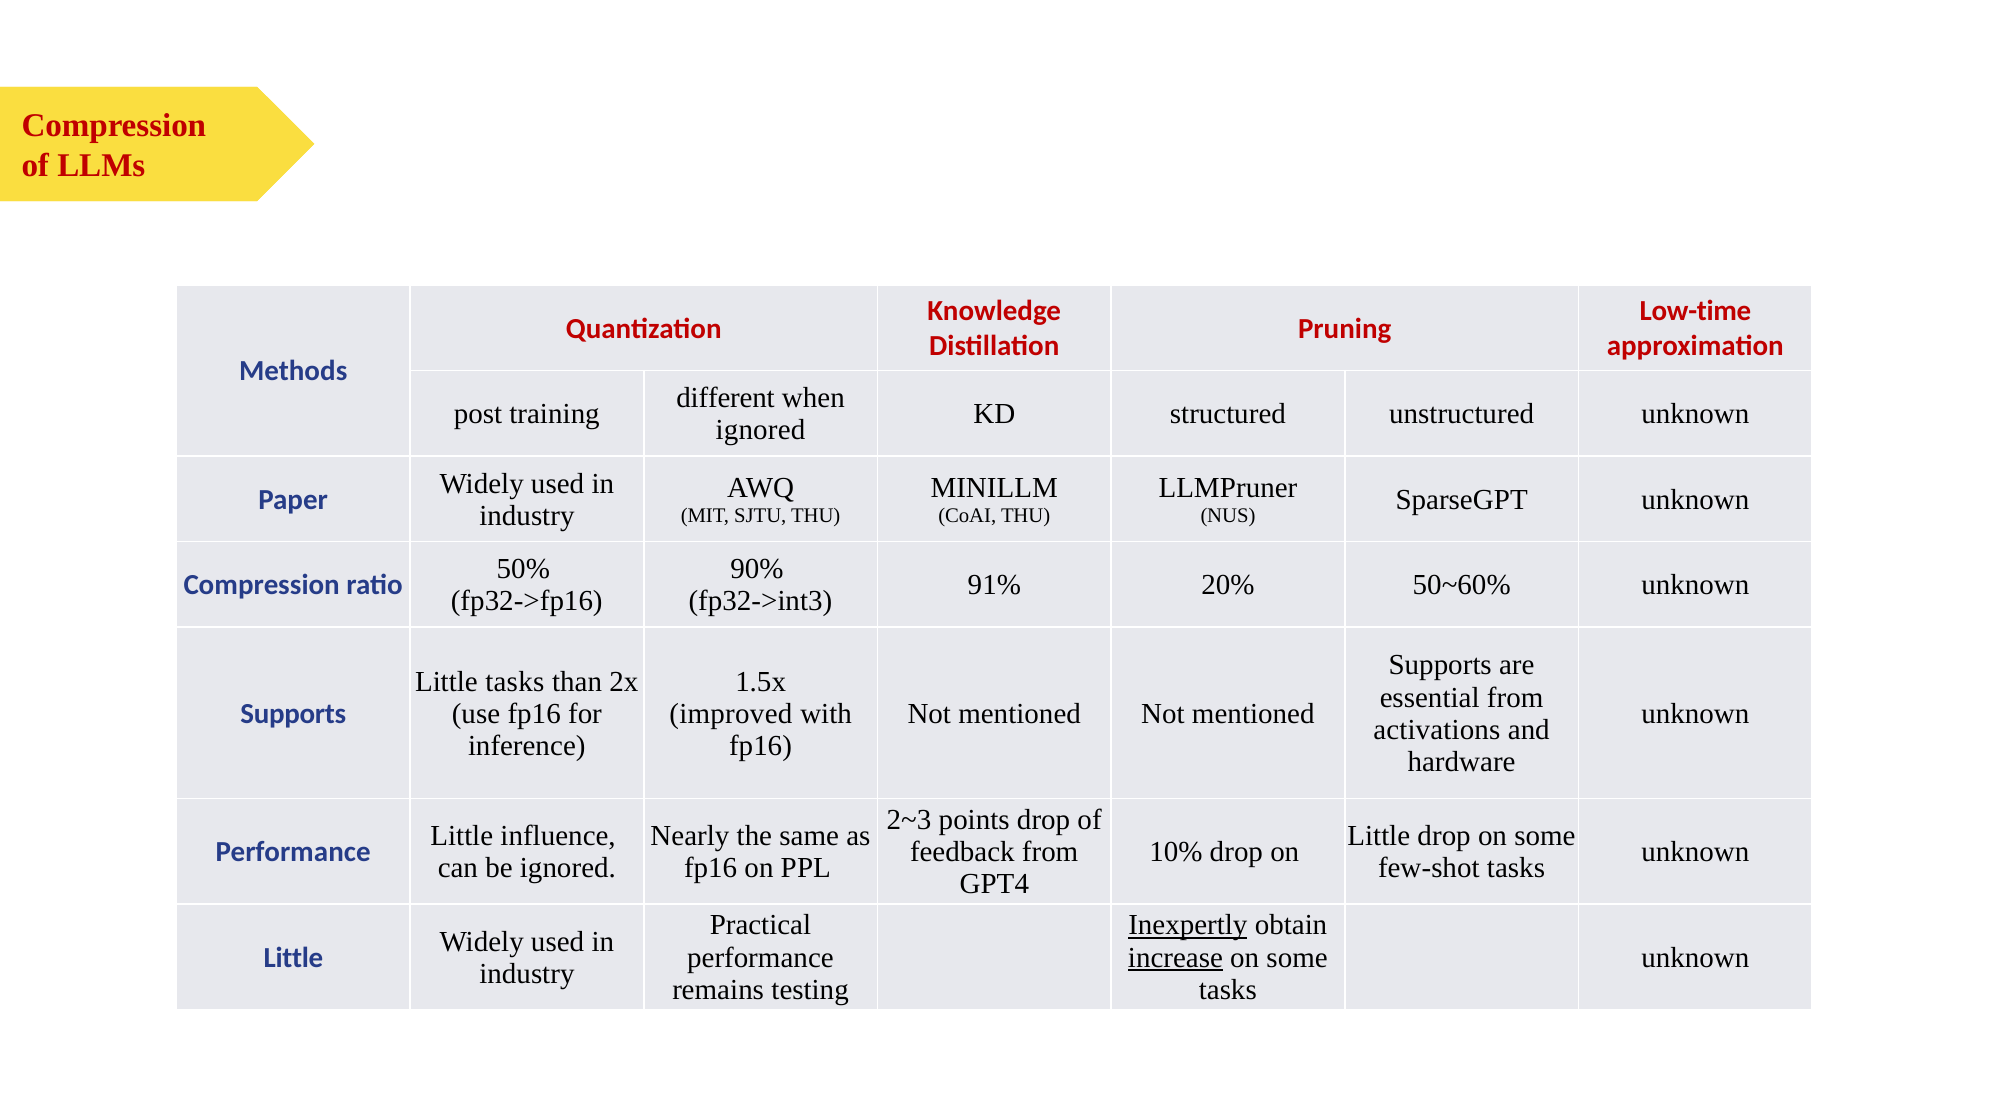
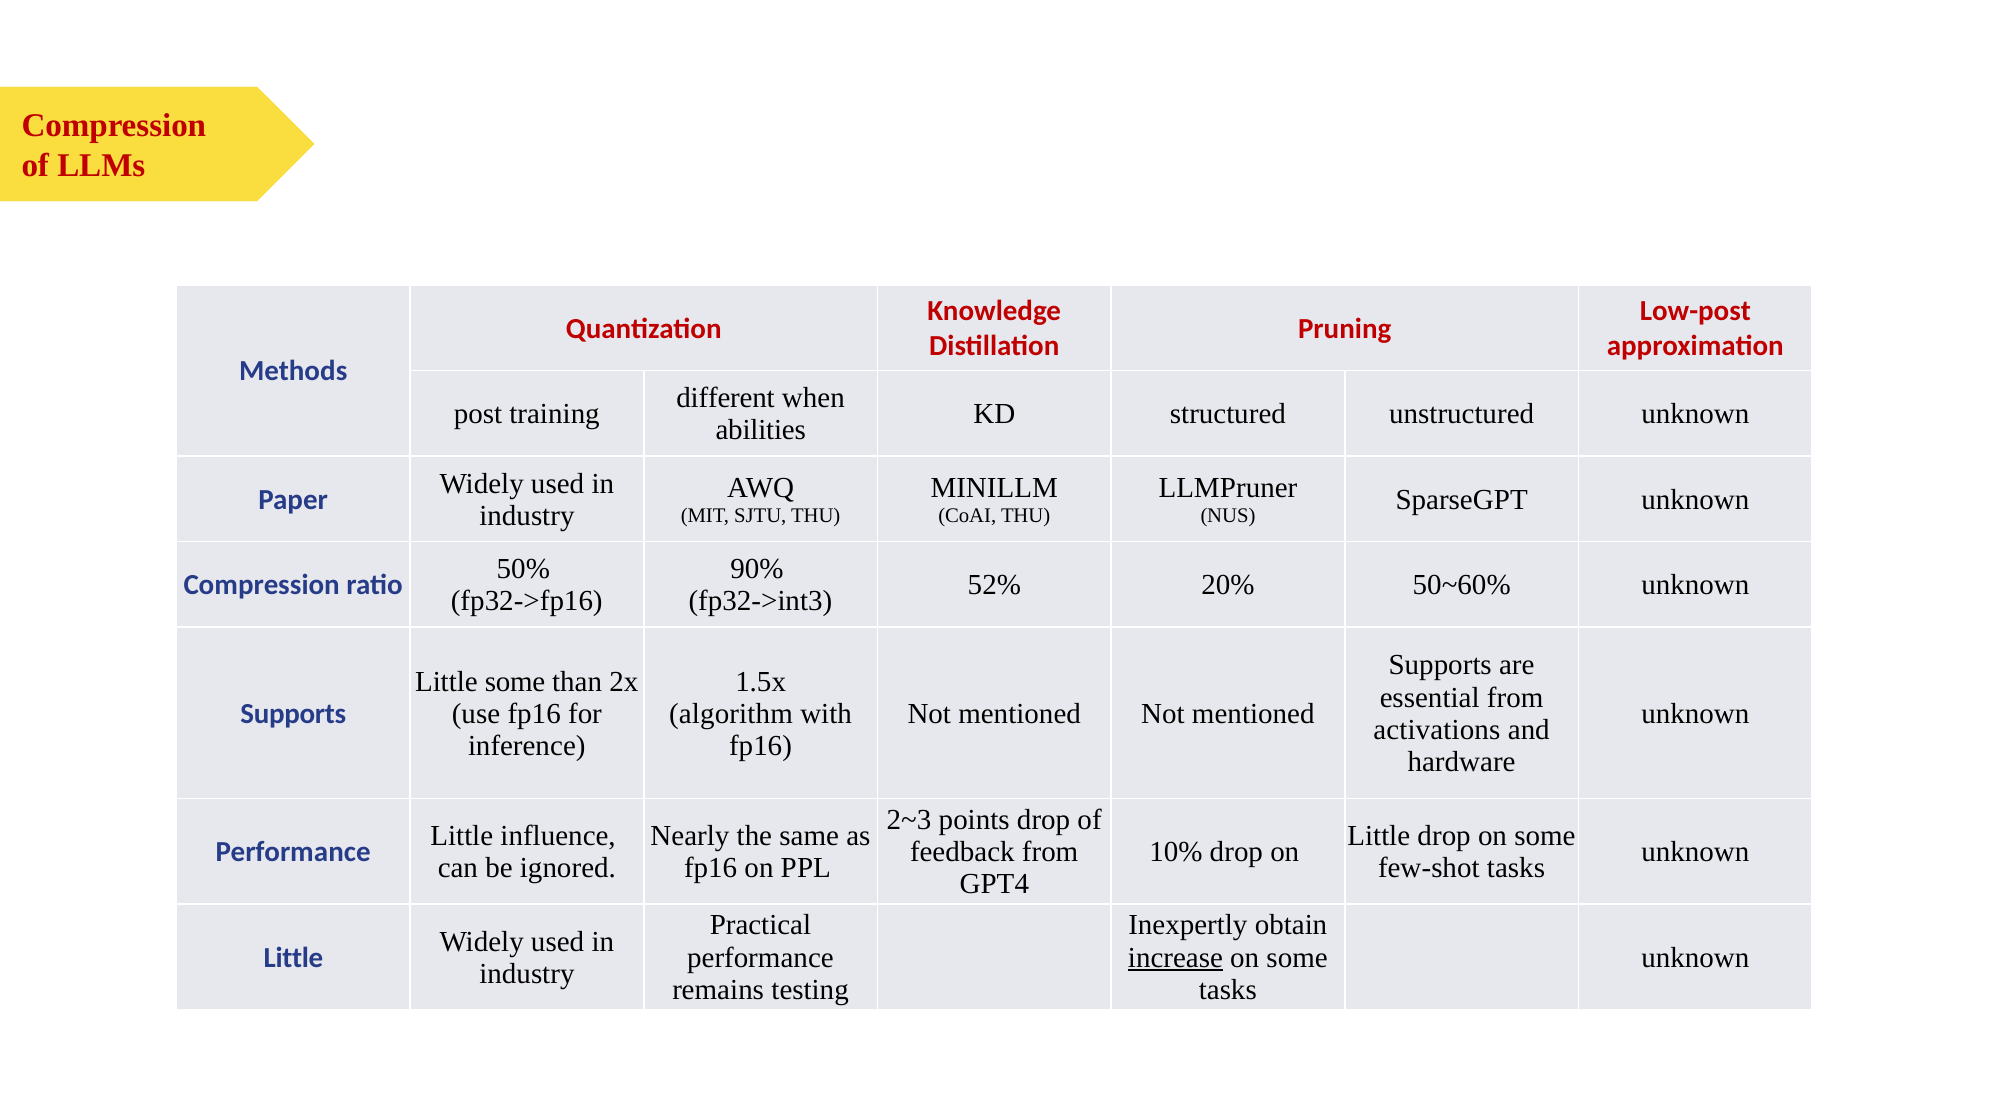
Low-time: Low-time -> Low-post
ignored at (760, 430): ignored -> abilities
91%: 91% -> 52%
Little tasks: tasks -> some
improved: improved -> algorithm
Inexpertly underline: present -> none
